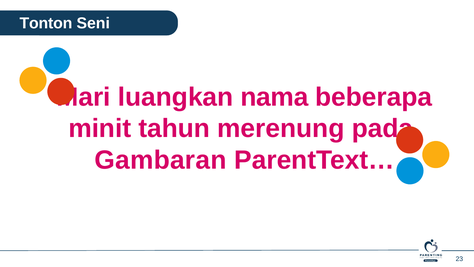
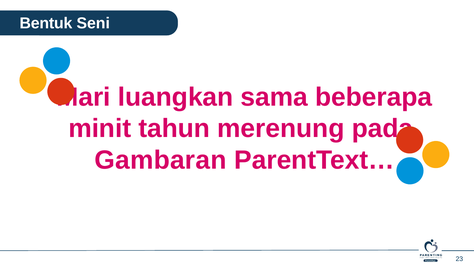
Tonton: Tonton -> Bentuk
nama: nama -> sama
